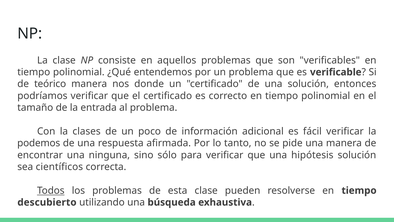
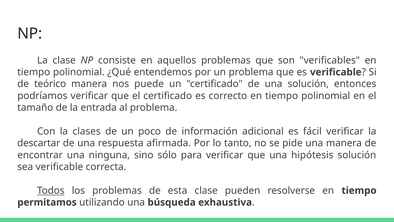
donde: donde -> puede
podemos: podemos -> descartar
sea científicos: científicos -> verificable
descubierto: descubierto -> permitamos
